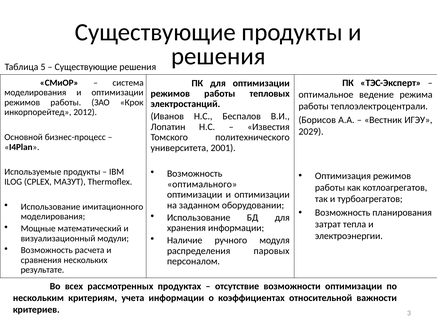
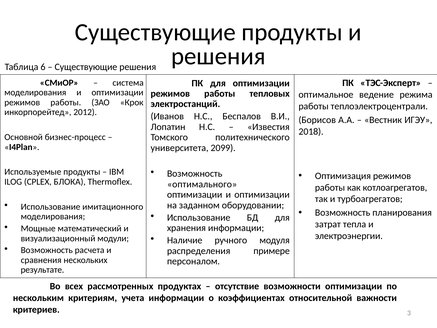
5: 5 -> 6
2029: 2029 -> 2018
2001: 2001 -> 2099
МАЗУТ: МАЗУТ -> БЛОКА
паровых: паровых -> примере
